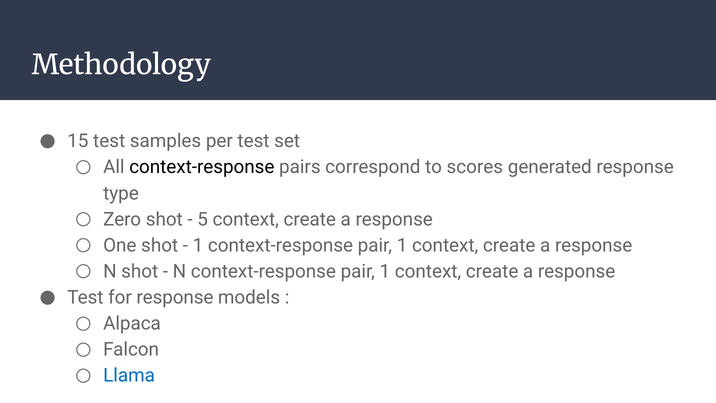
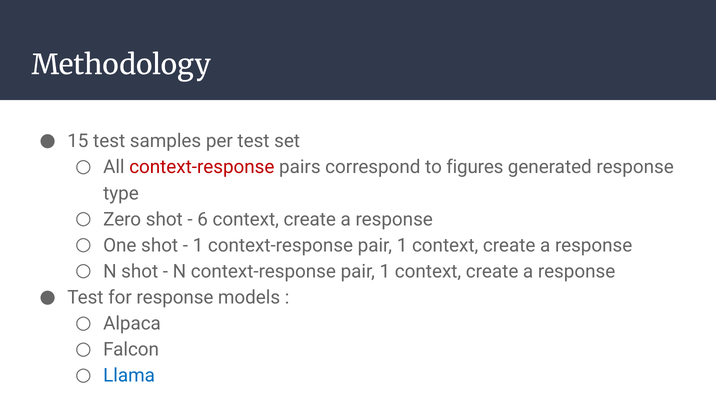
context-response at (202, 167) colour: black -> red
scores: scores -> figures
5: 5 -> 6
